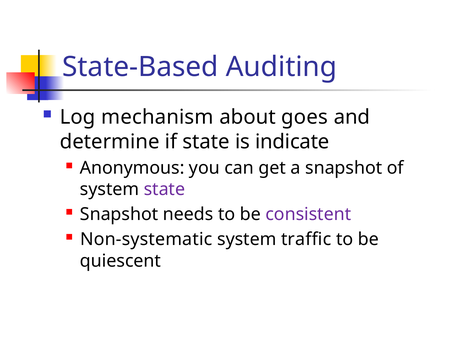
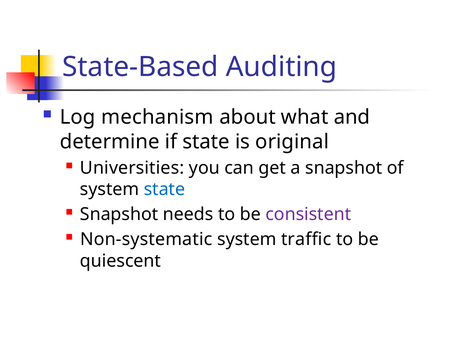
goes: goes -> what
indicate: indicate -> original
Anonymous: Anonymous -> Universities
state at (164, 189) colour: purple -> blue
